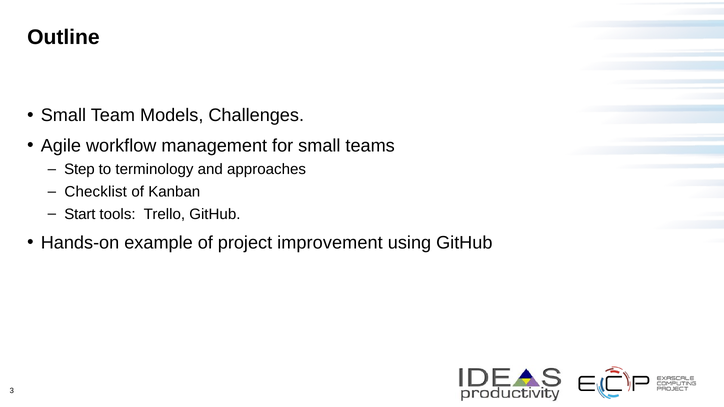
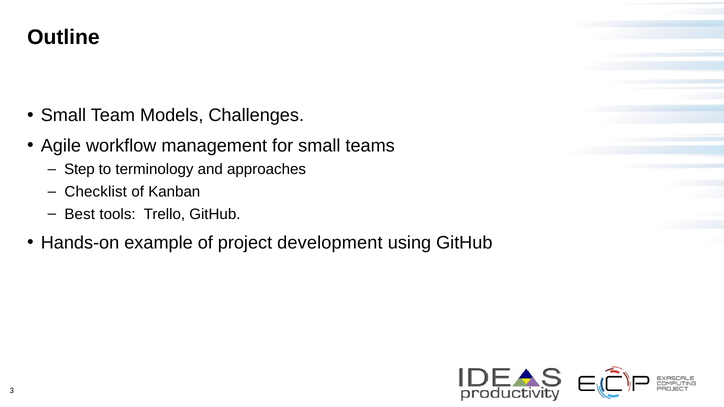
Start: Start -> Best
improvement: improvement -> development
